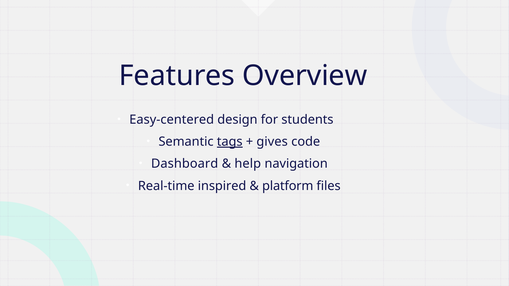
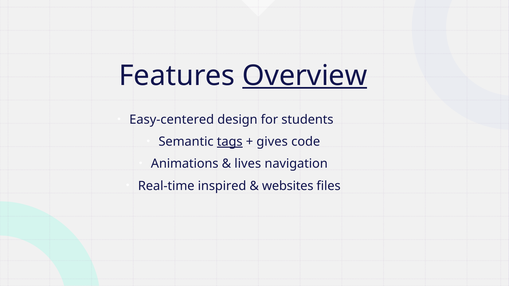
Overview underline: none -> present
Dashboard: Dashboard -> Animations
help: help -> lives
platform: platform -> websites
